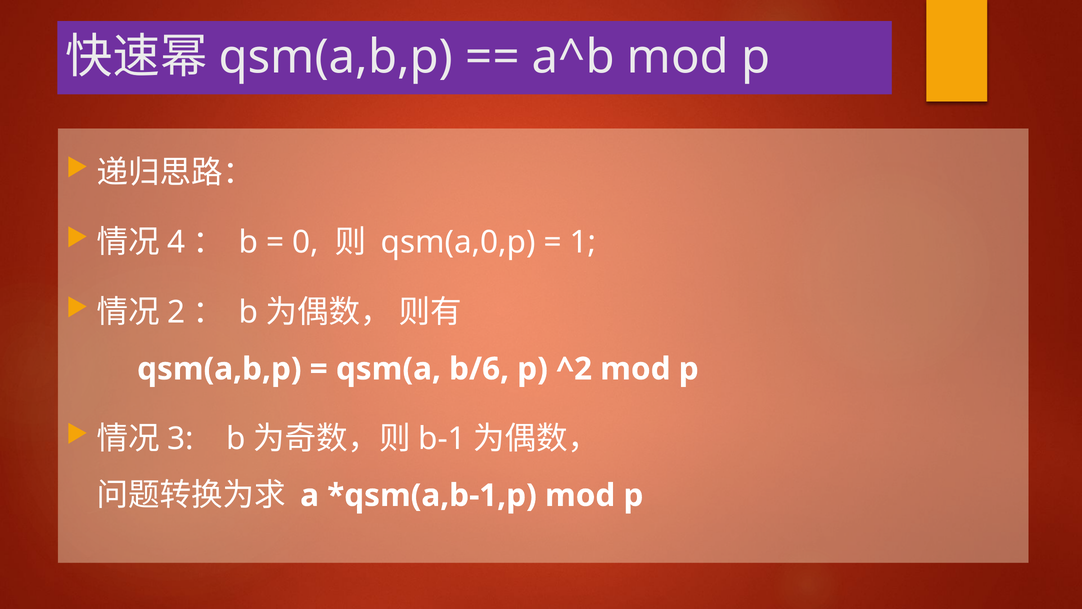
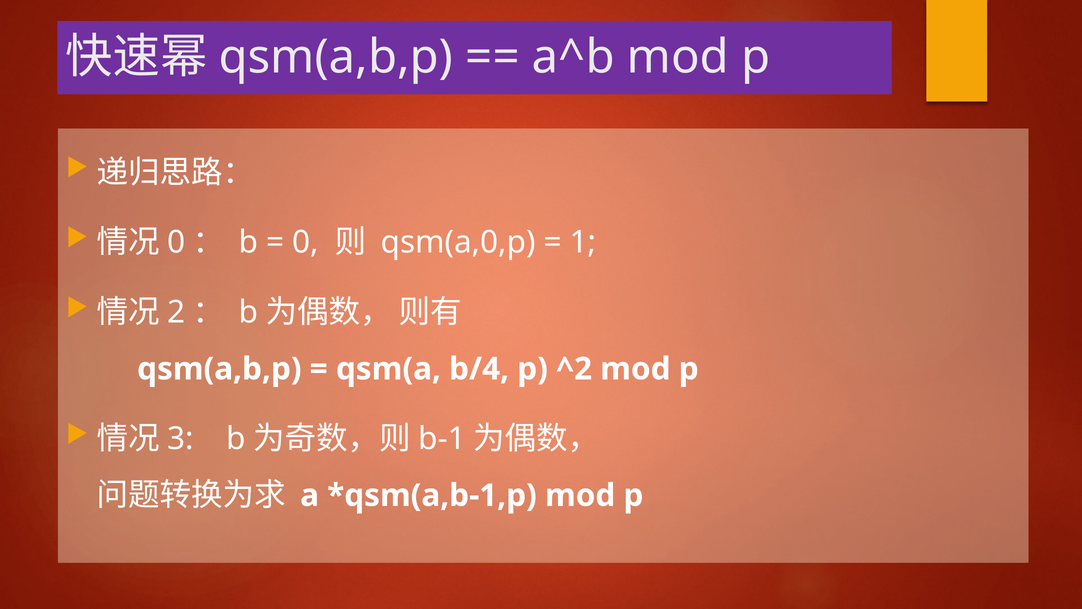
4 at (176, 242): 4 -> 0
b/6: b/6 -> b/4
